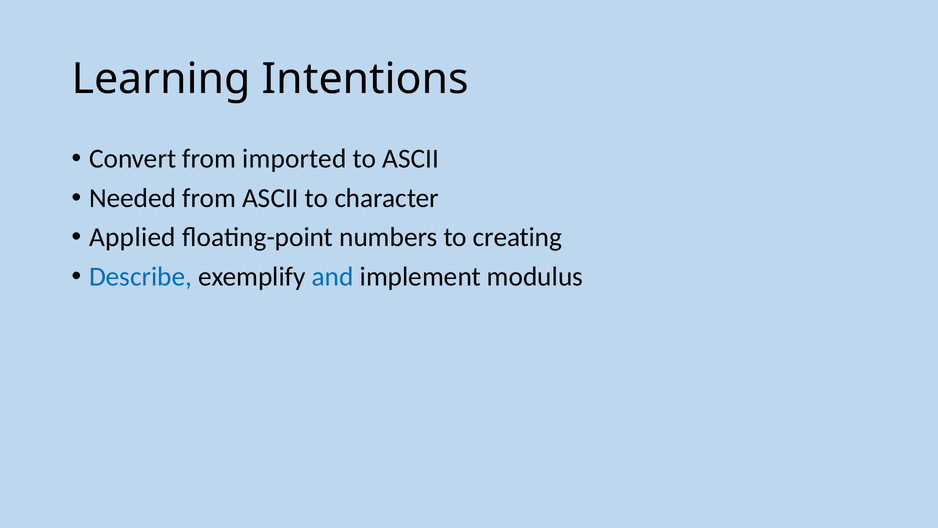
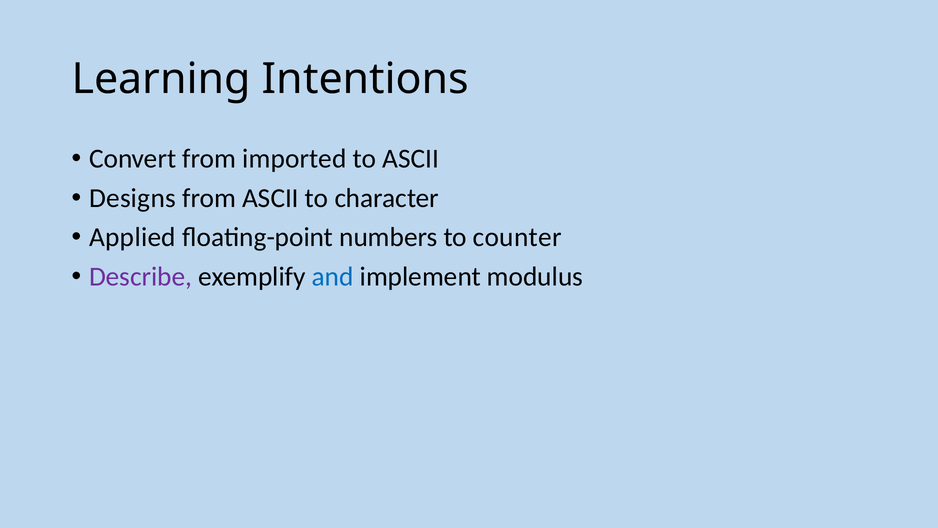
Needed: Needed -> Designs
creating: creating -> counter
Describe colour: blue -> purple
